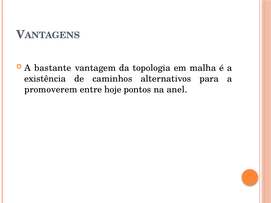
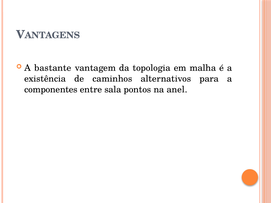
promoverem: promoverem -> componentes
hoje: hoje -> sala
